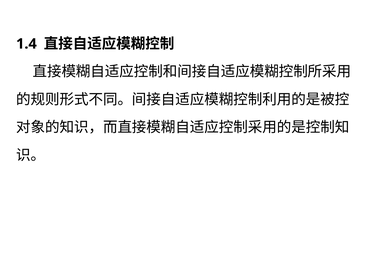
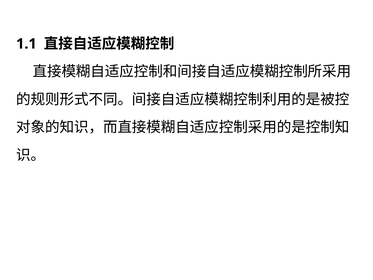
1.4: 1.4 -> 1.1
